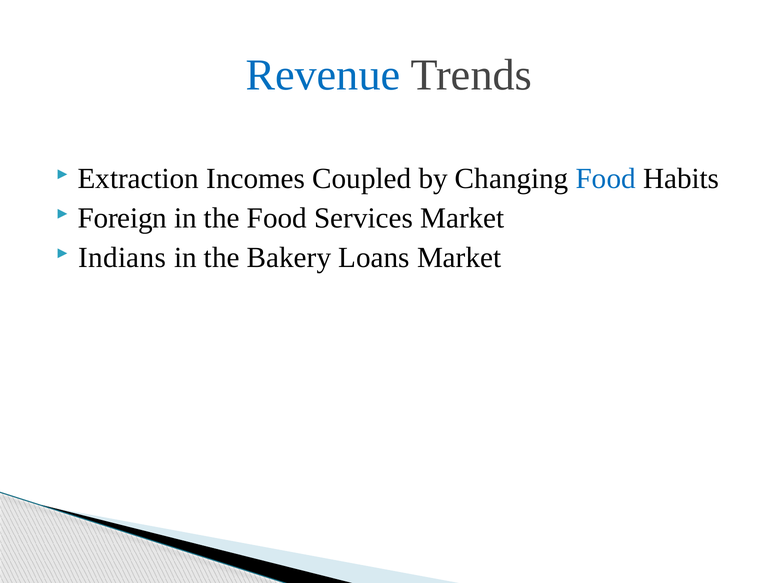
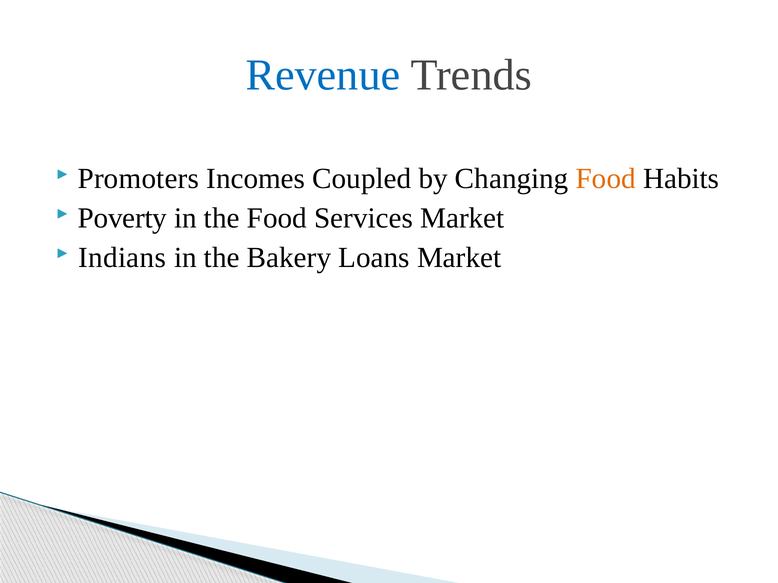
Extraction: Extraction -> Promoters
Food at (606, 179) colour: blue -> orange
Foreign: Foreign -> Poverty
